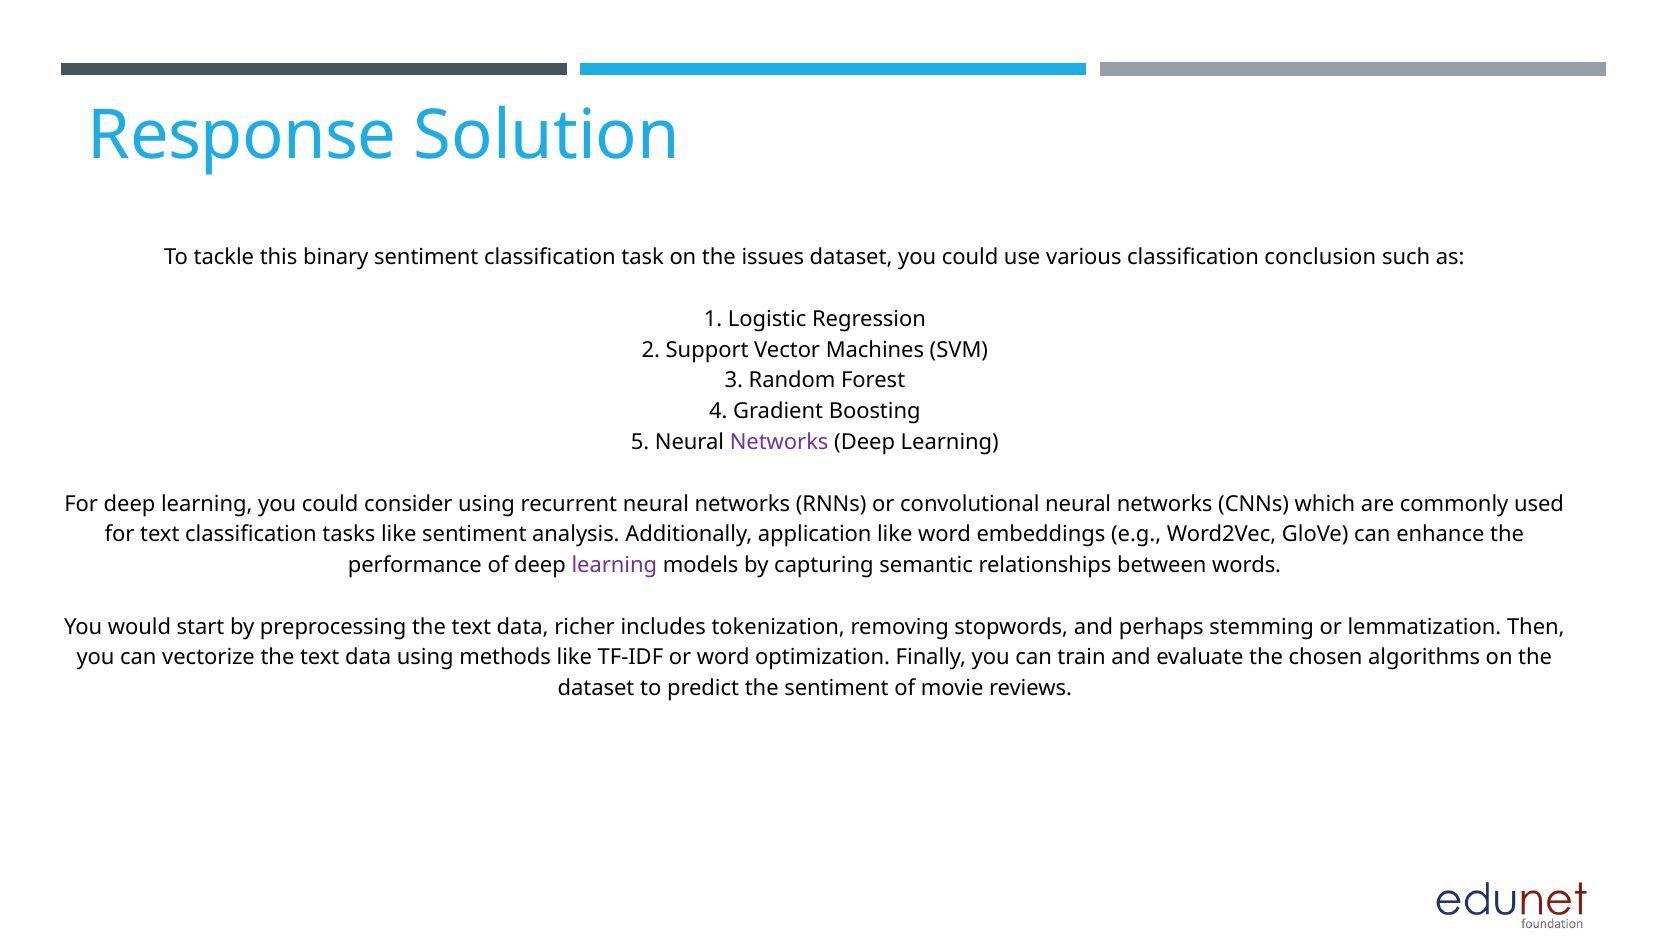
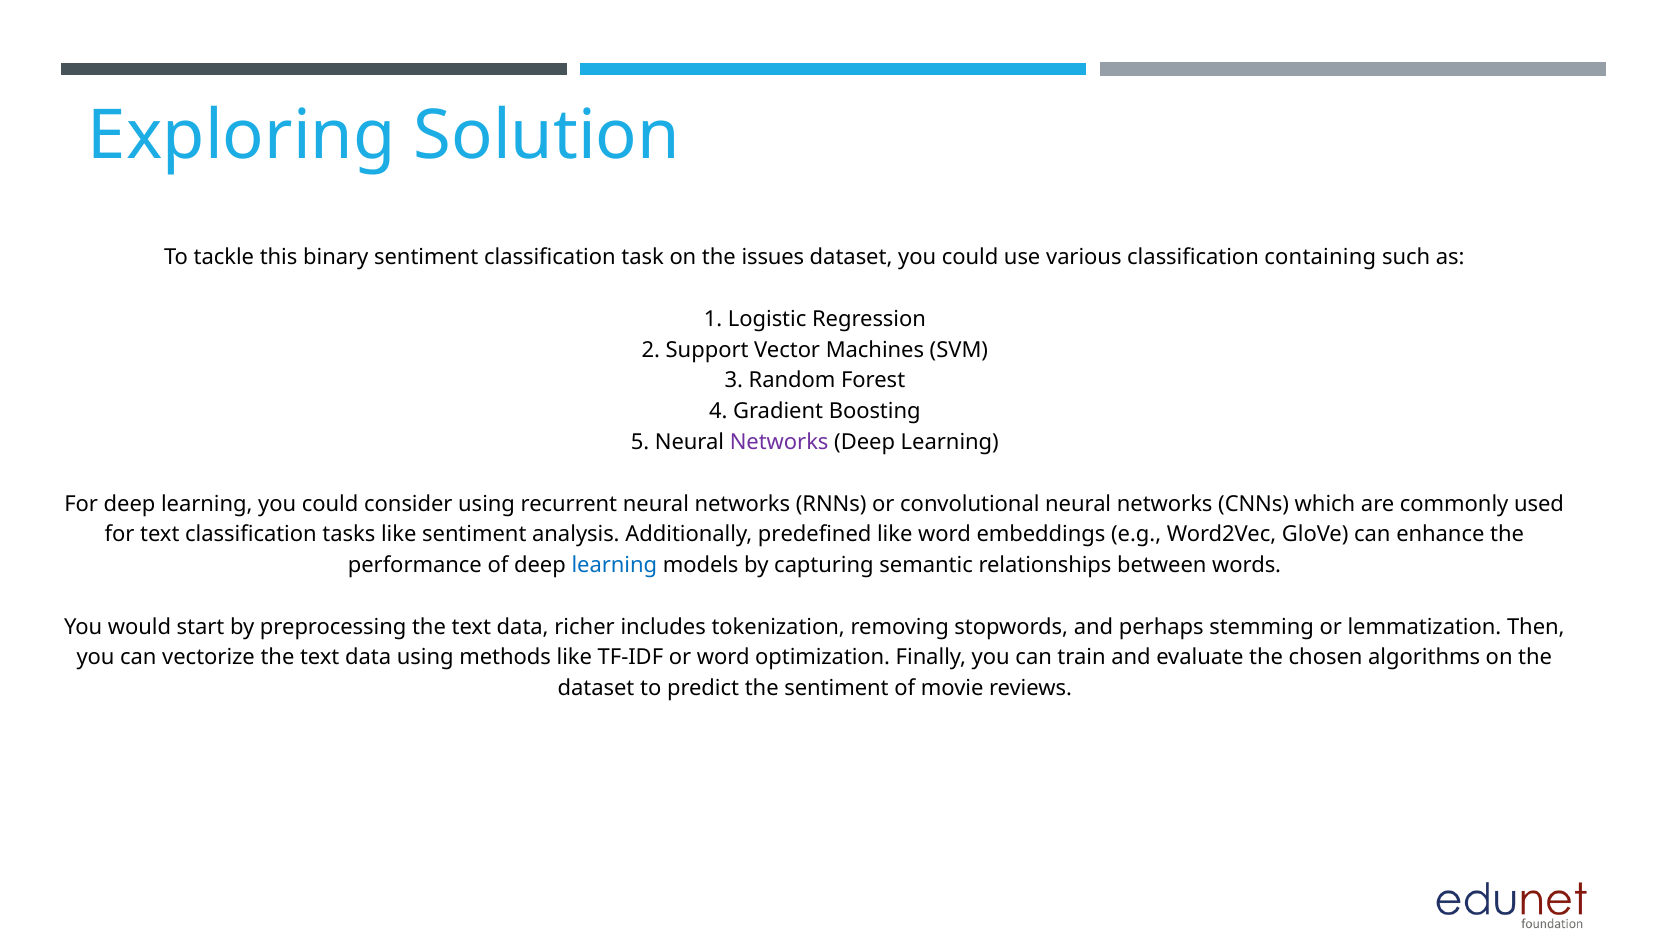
Response: Response -> Exploring
conclusion: conclusion -> containing
application: application -> predefined
learning at (614, 565) colour: purple -> blue
